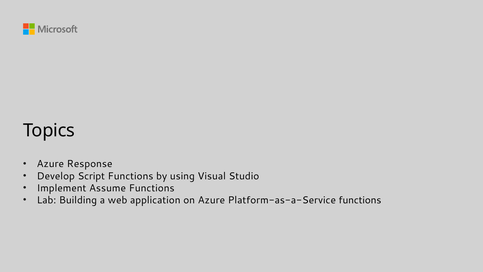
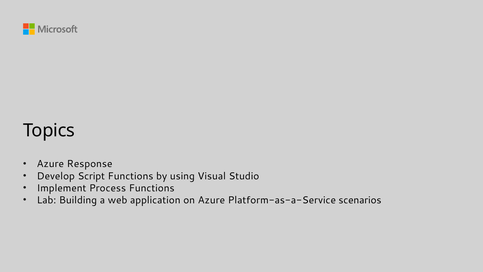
Assume: Assume -> Process
Platform-as-a-Service functions: functions -> scenarios
